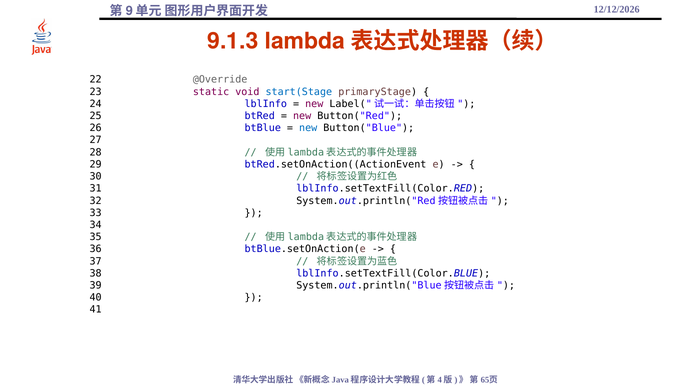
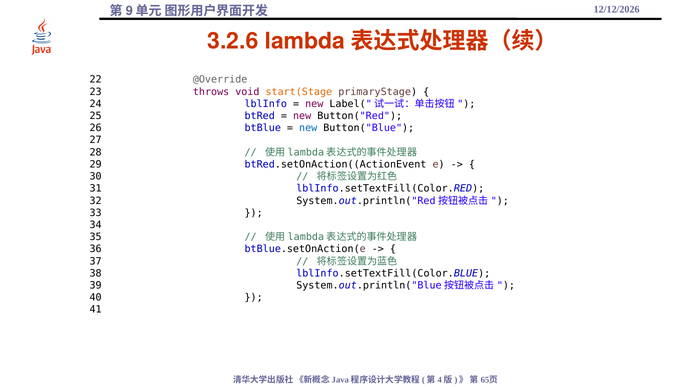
9.1.3: 9.1.3 -> 3.2.6
static: static -> throws
start(Stage colour: blue -> orange
